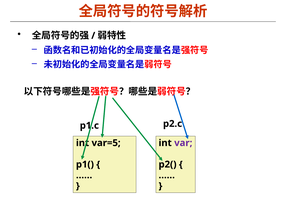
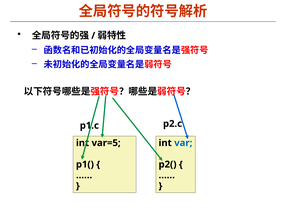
var colour: purple -> blue
